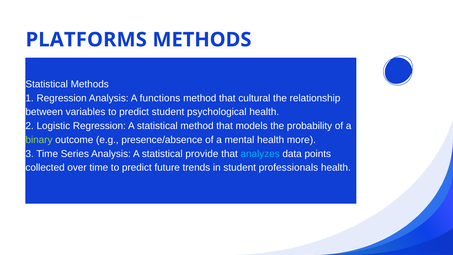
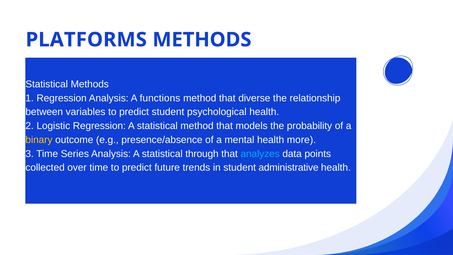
cultural: cultural -> diverse
binary colour: light green -> yellow
provide: provide -> through
professionals: professionals -> administrative
